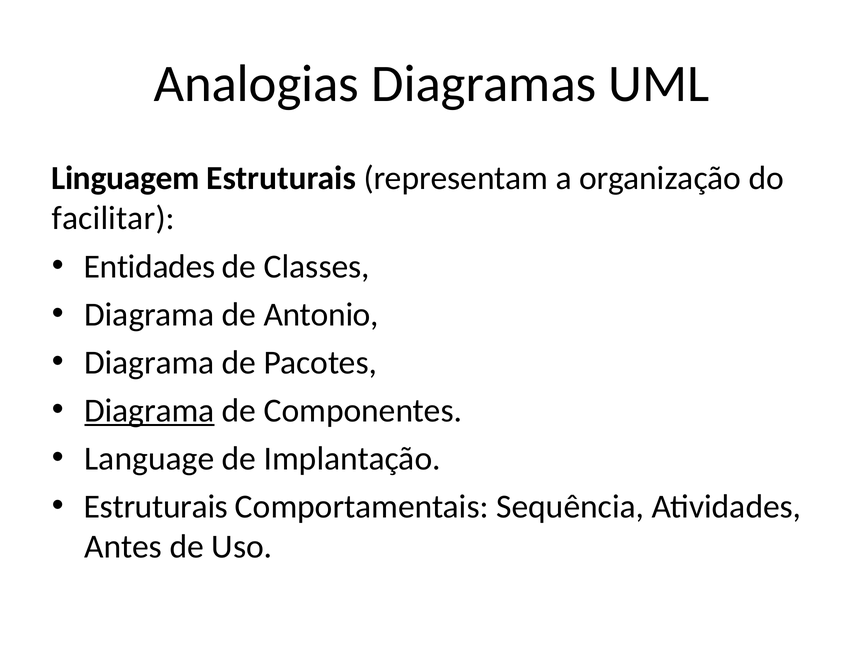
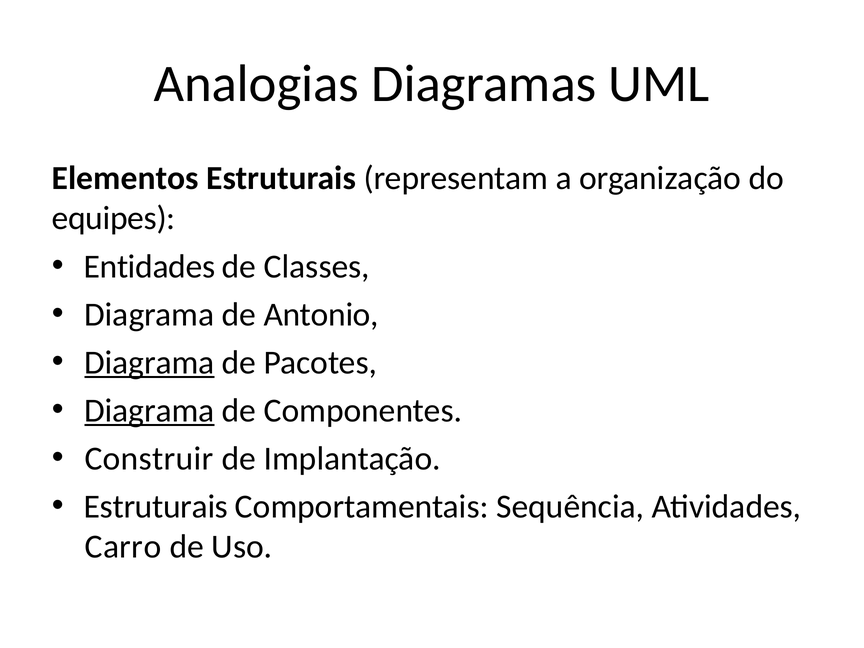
Linguagem: Linguagem -> Elementos
facilitar: facilitar -> equipes
Diagrama at (149, 362) underline: none -> present
Language: Language -> Construir
Antes: Antes -> Carro
